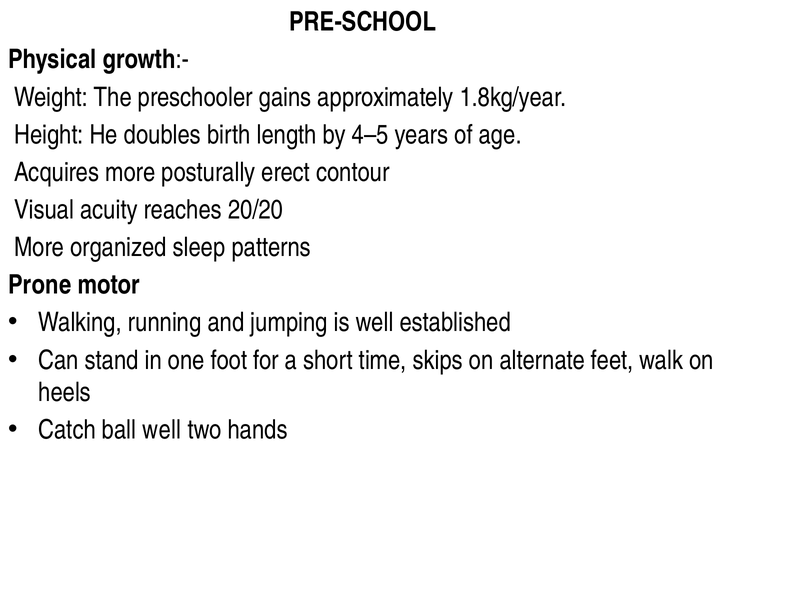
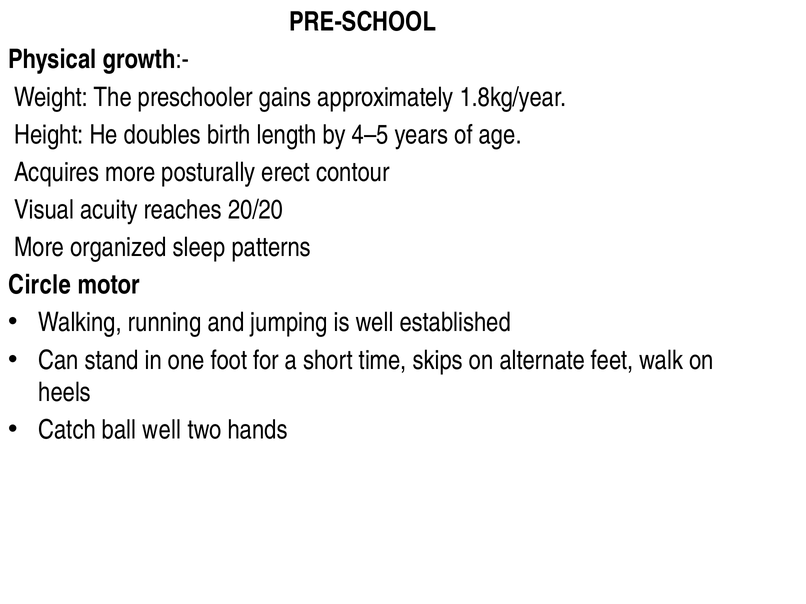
Prone: Prone -> Circle
